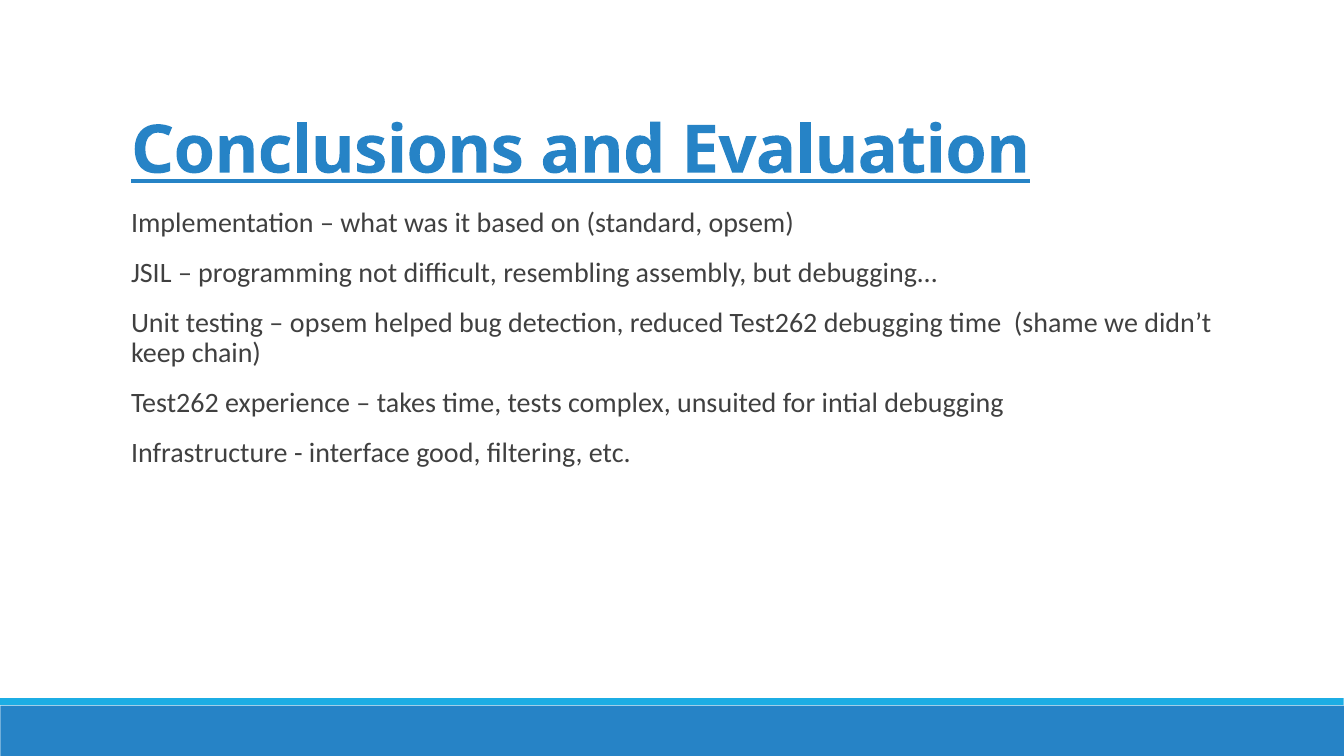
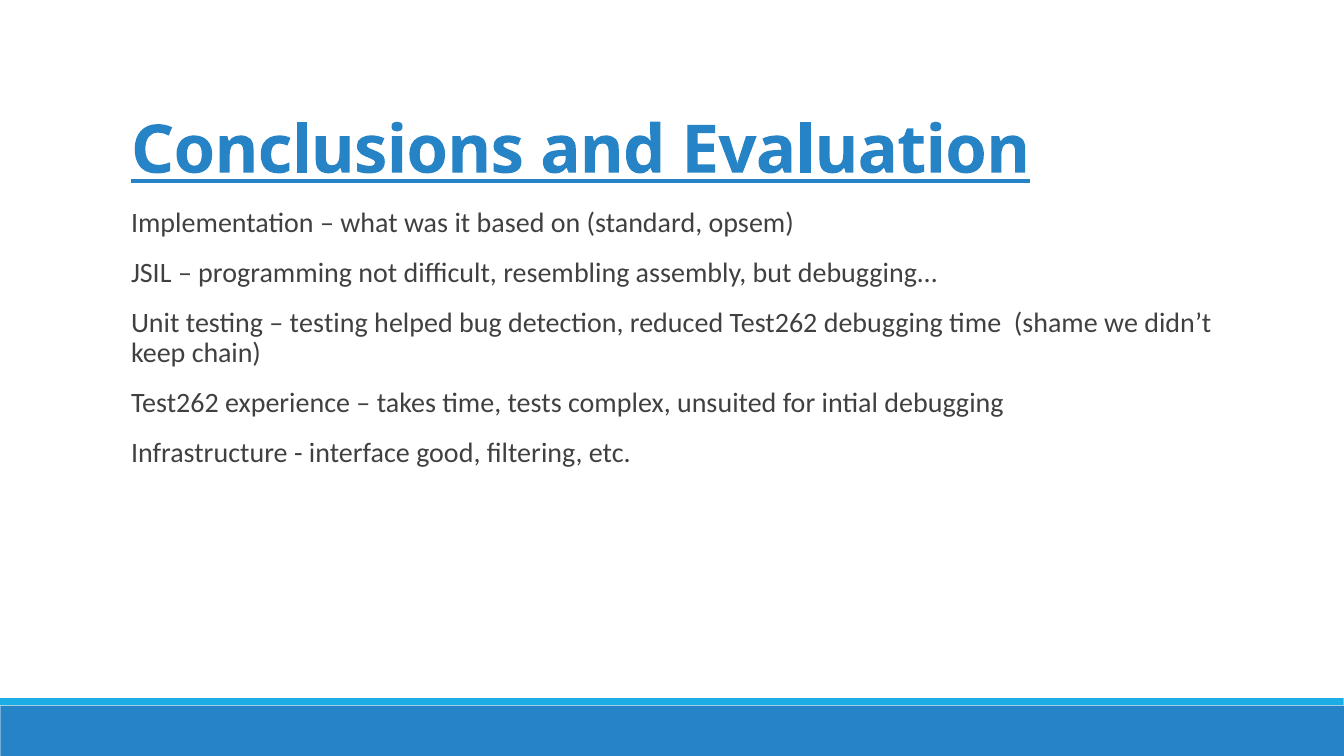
opsem at (329, 323): opsem -> testing
